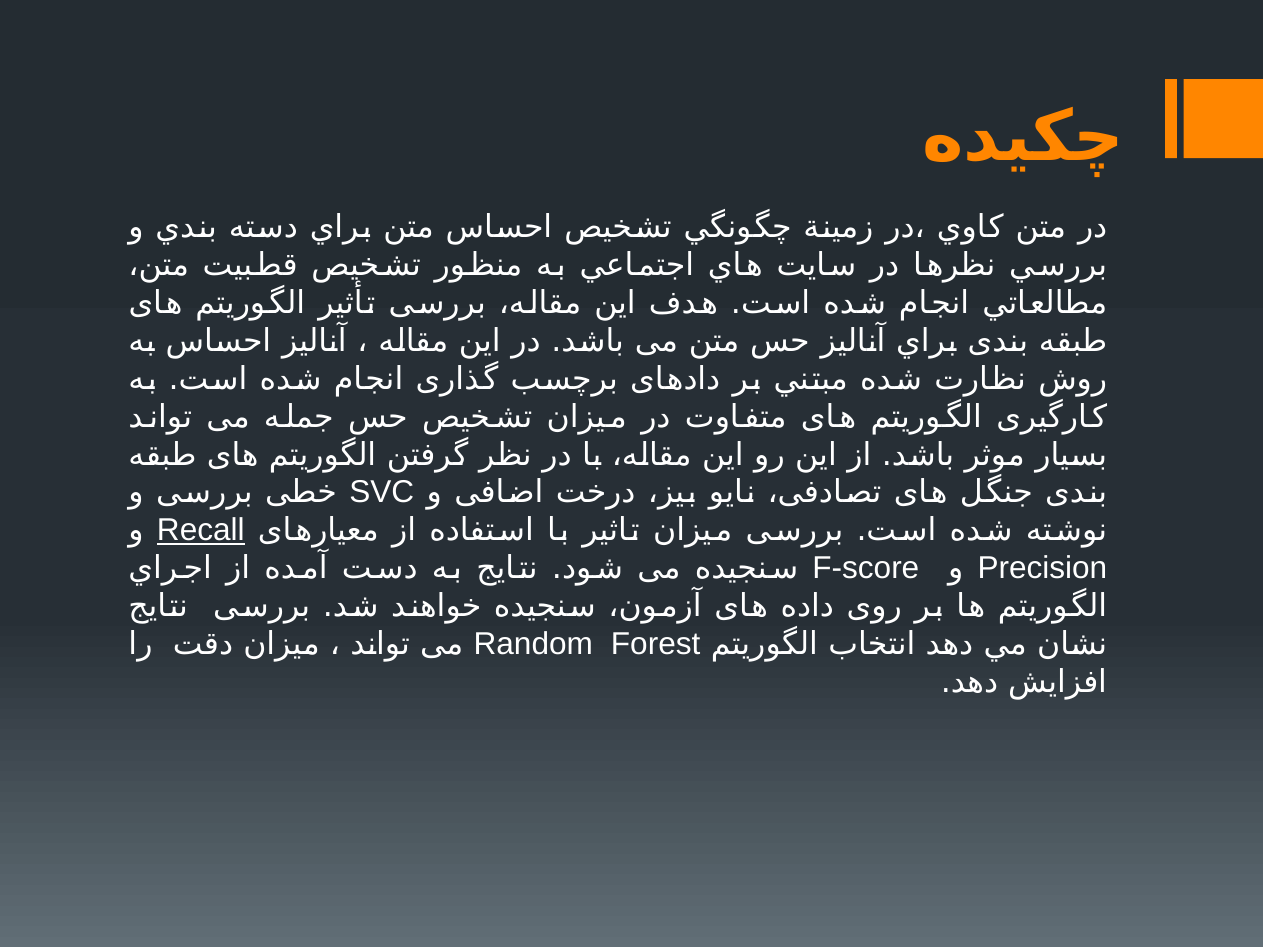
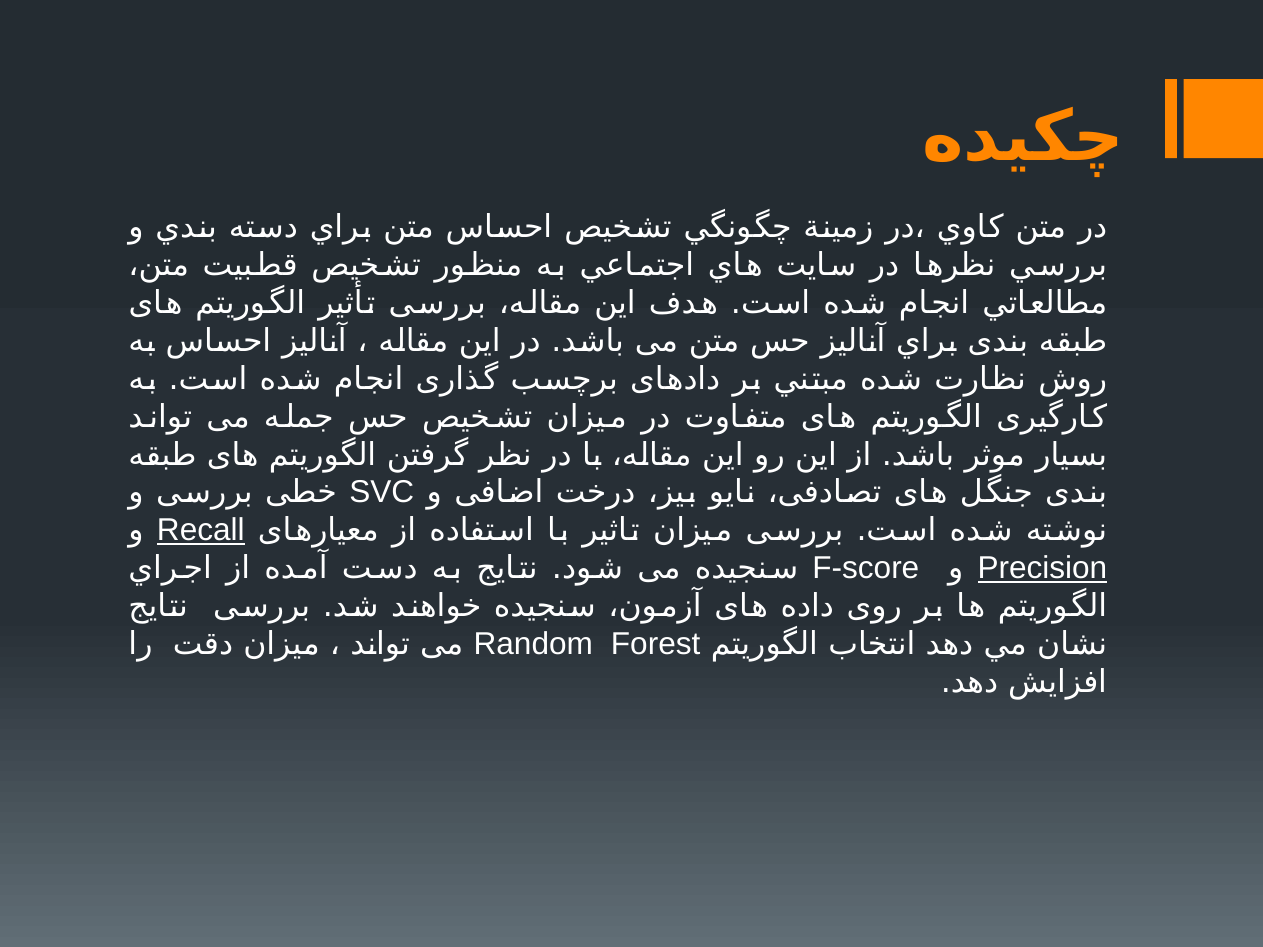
Precision underline: none -> present
